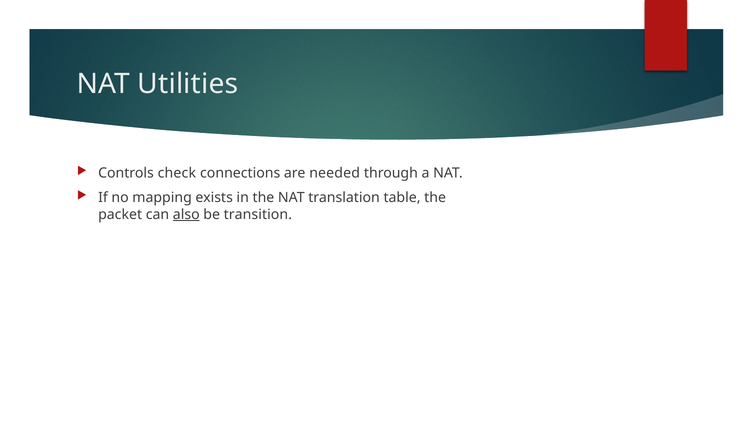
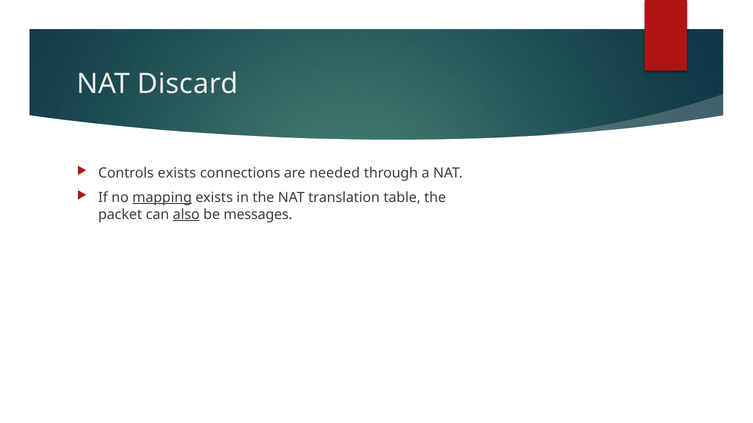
Utilities: Utilities -> Discard
Controls check: check -> exists
mapping underline: none -> present
transition: transition -> messages
